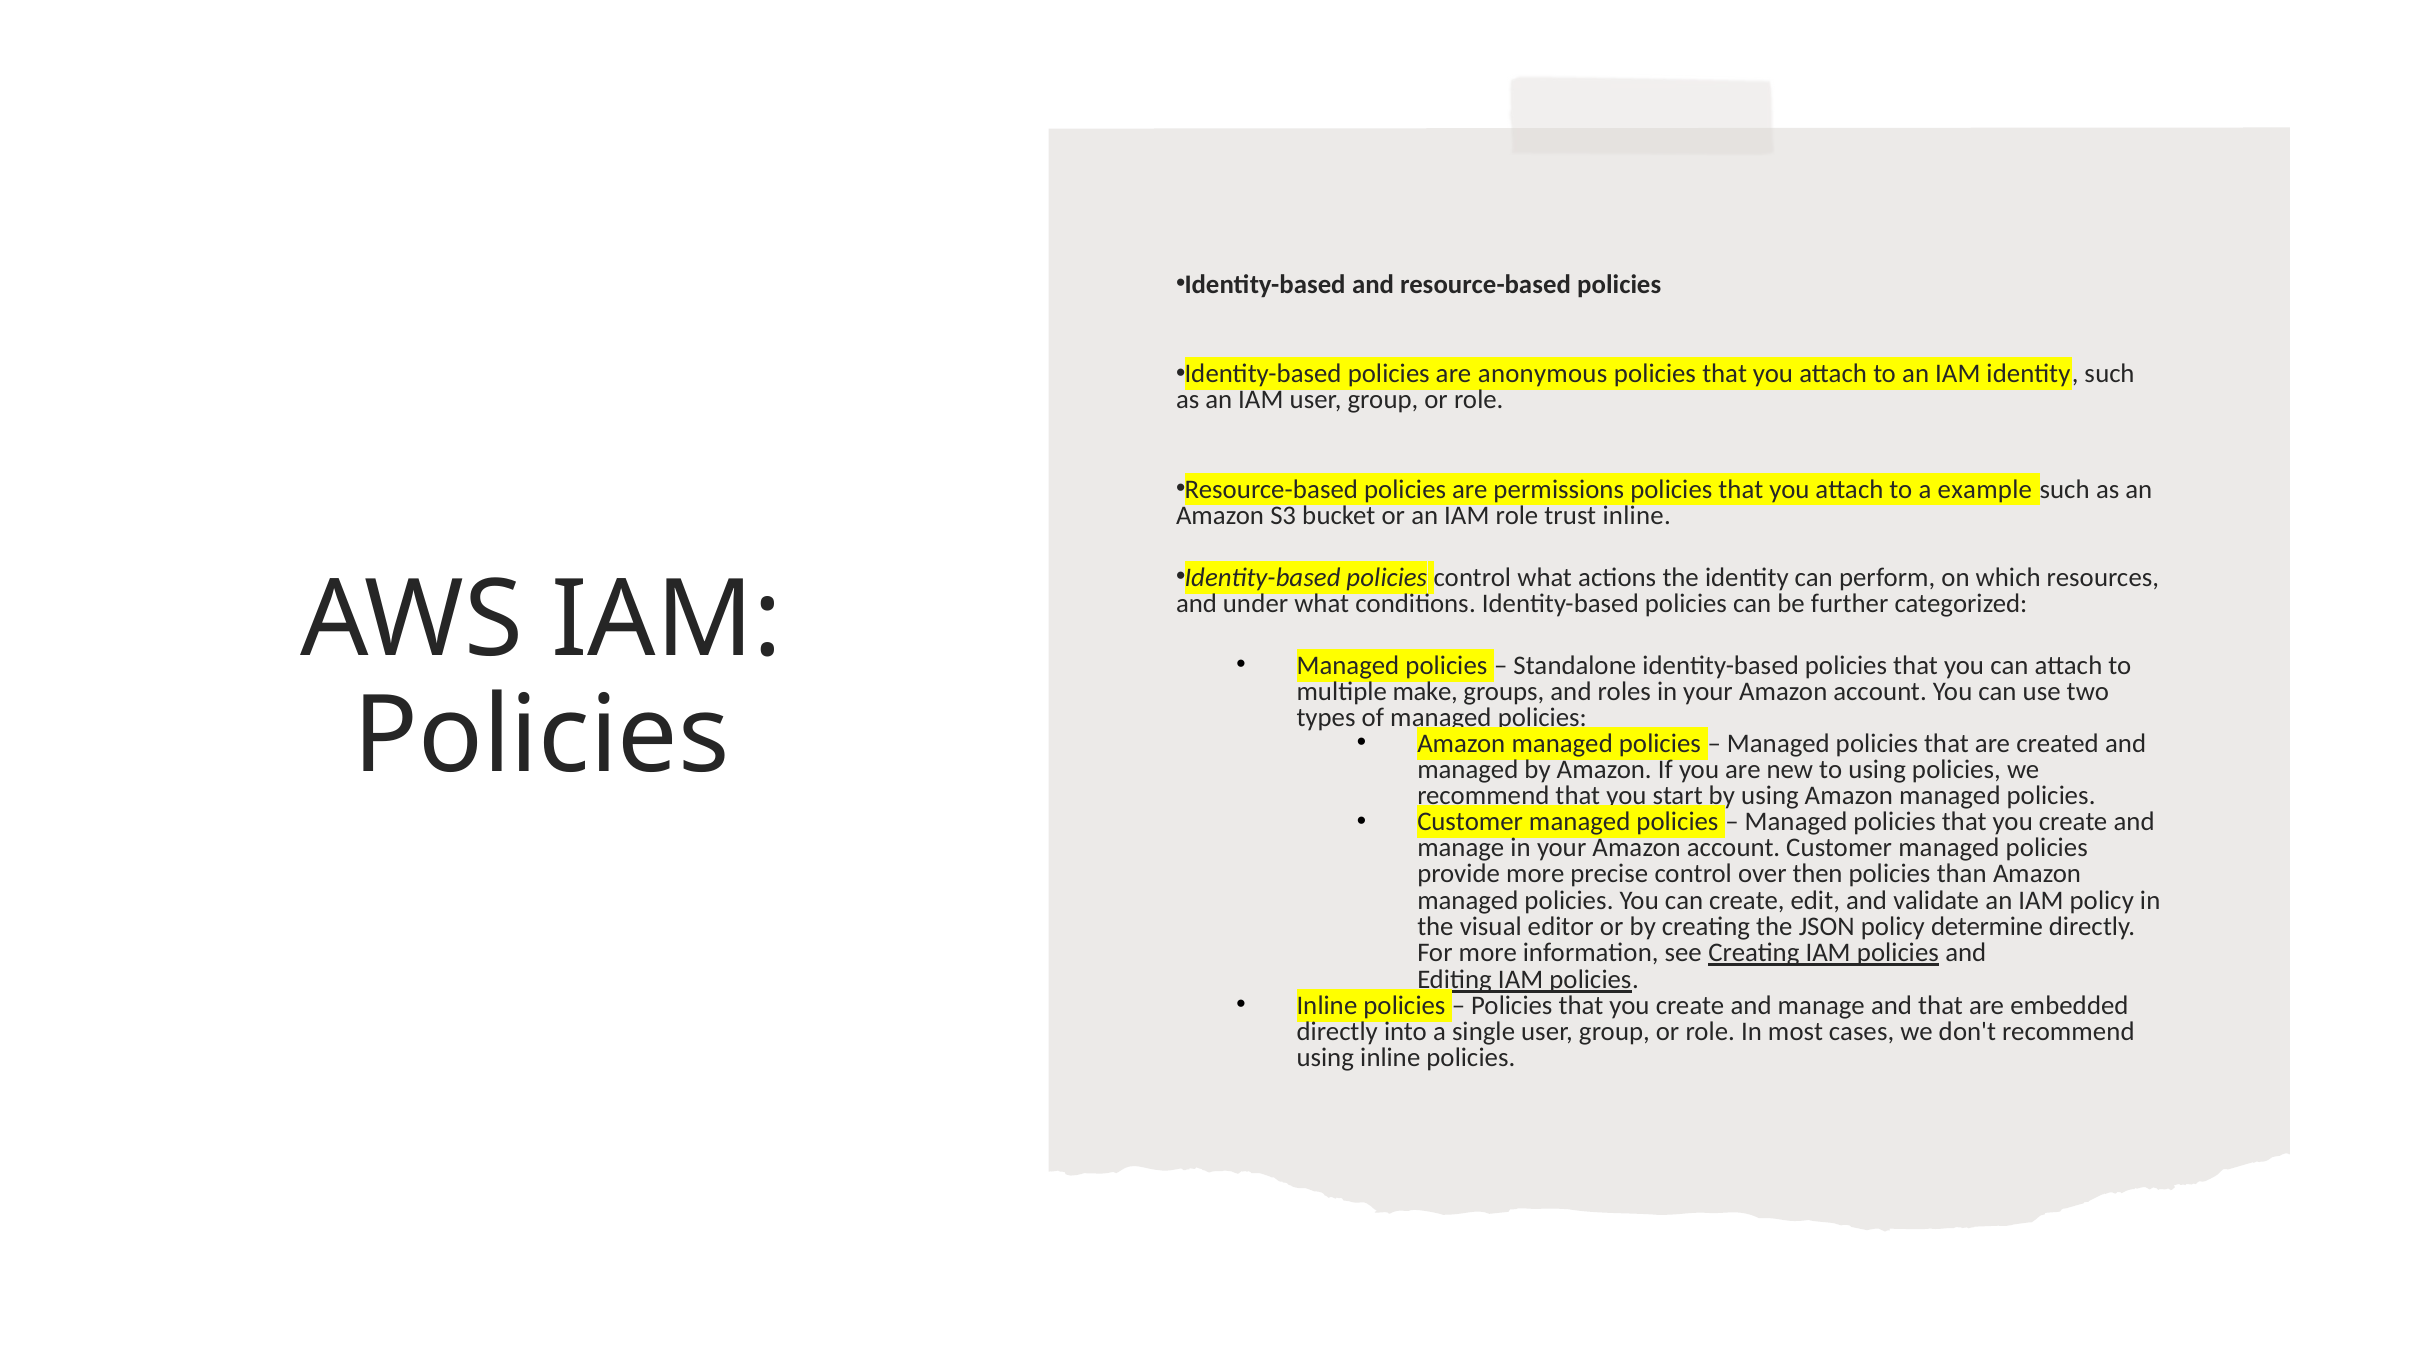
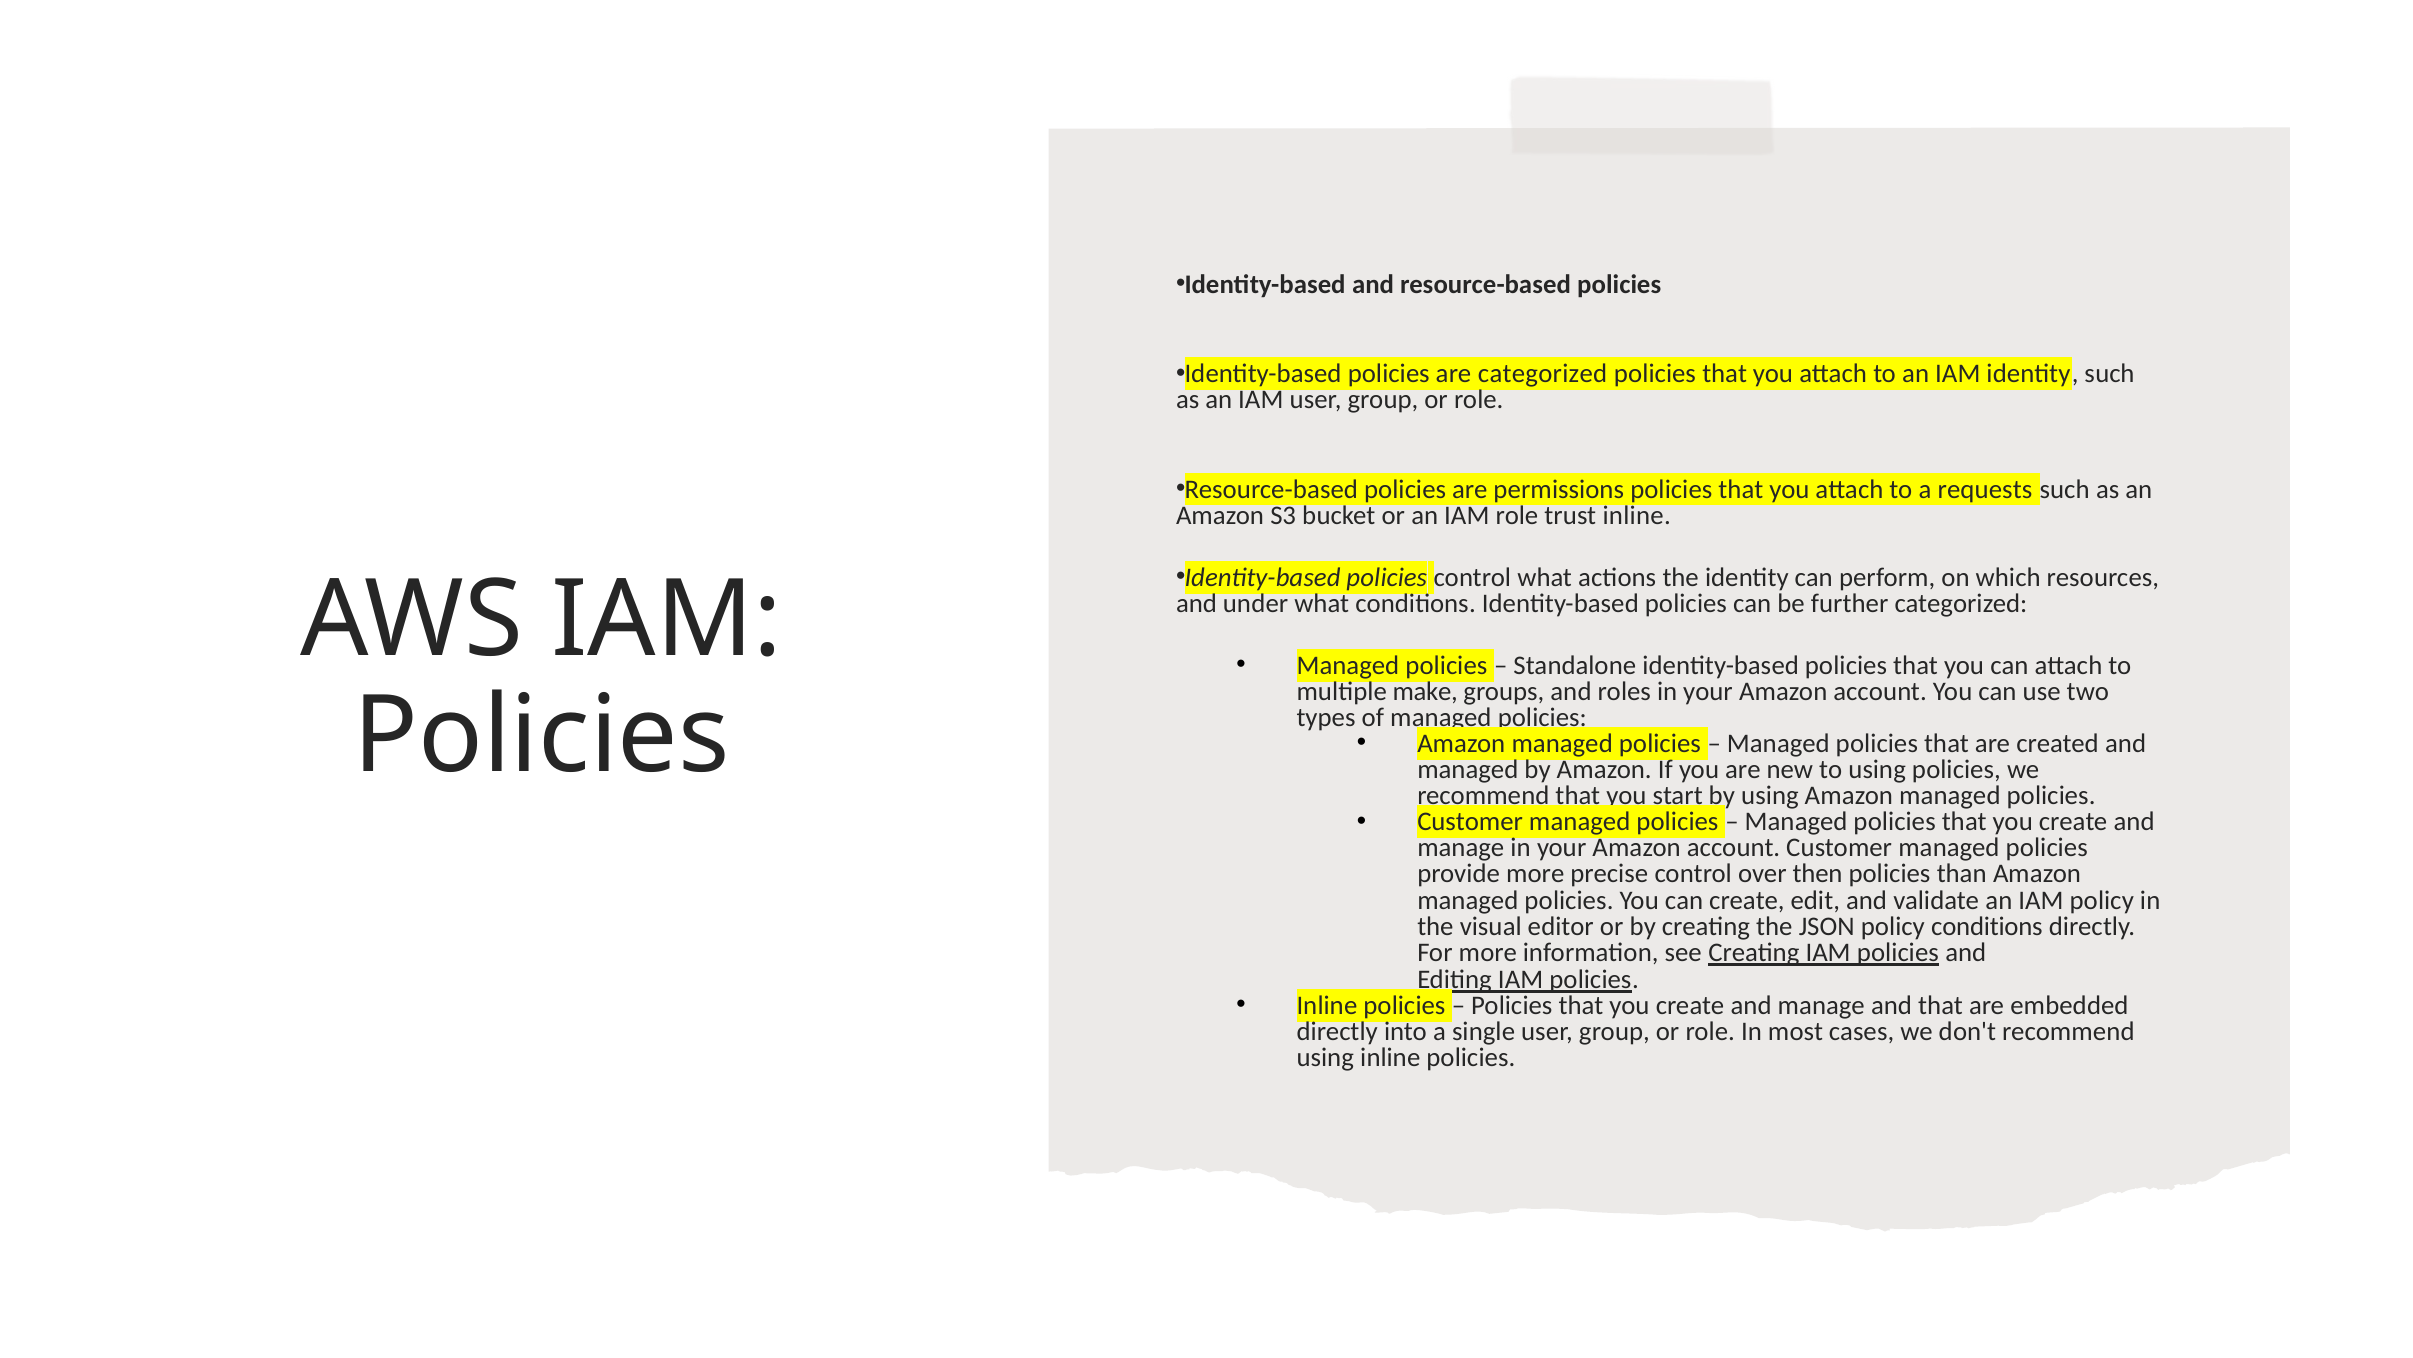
are anonymous: anonymous -> categorized
example: example -> requests
policy determine: determine -> conditions
